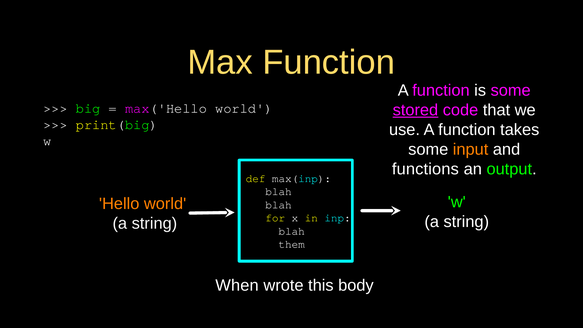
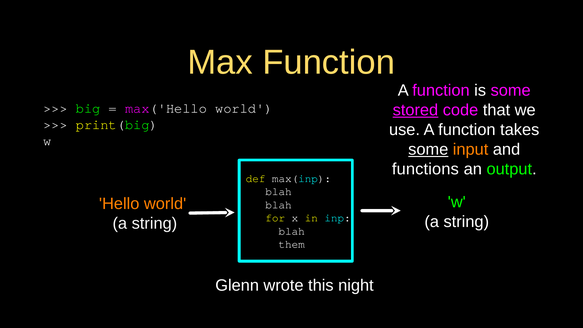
some at (428, 149) underline: none -> present
When: When -> Glenn
body: body -> night
